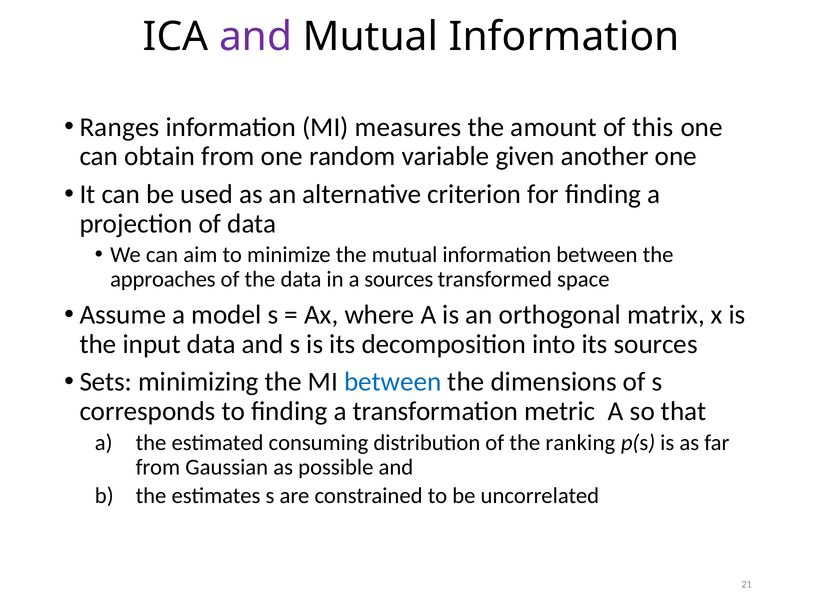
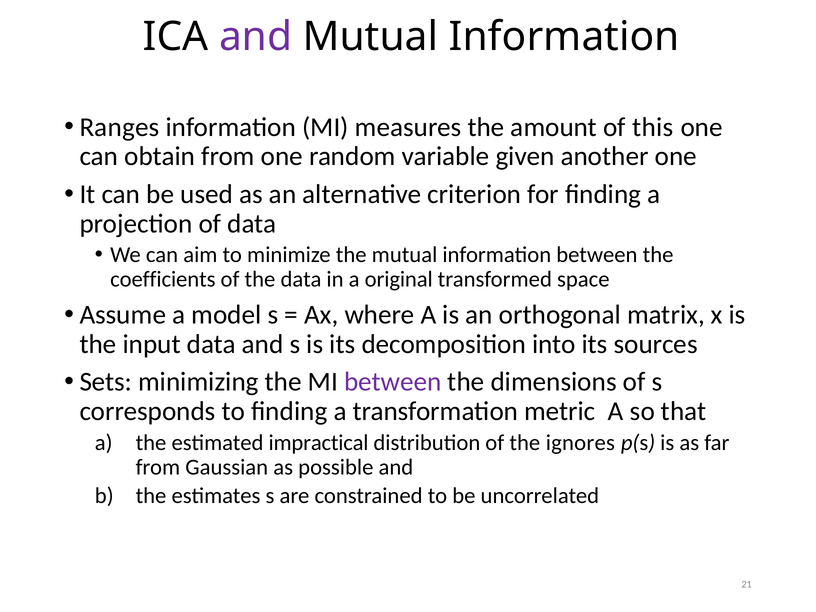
approaches: approaches -> coefficients
a sources: sources -> original
between at (393, 382) colour: blue -> purple
consuming: consuming -> impractical
ranking: ranking -> ignores
